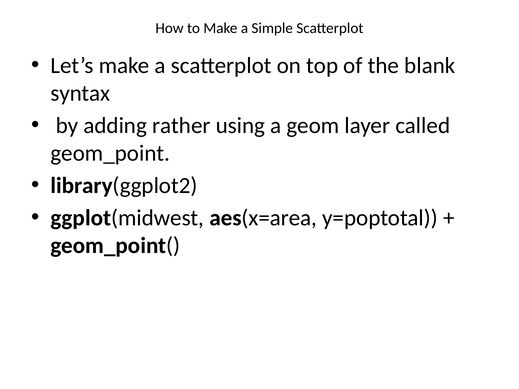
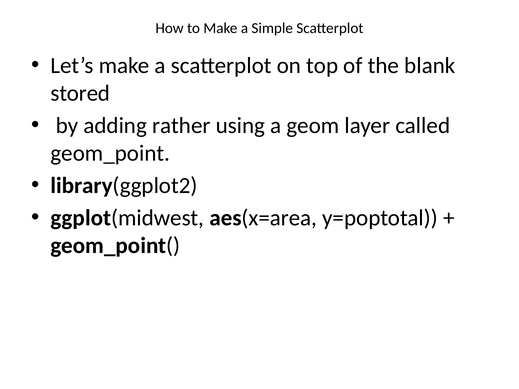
syntax: syntax -> stored
